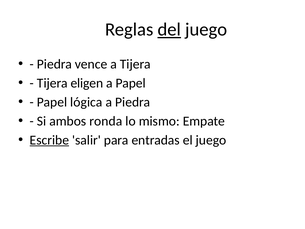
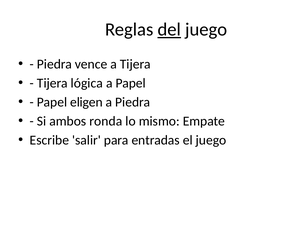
eligen: eligen -> lógica
lógica: lógica -> eligen
Escribe underline: present -> none
